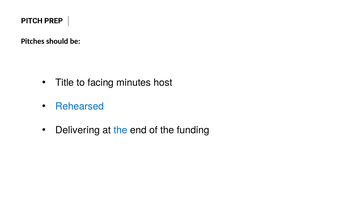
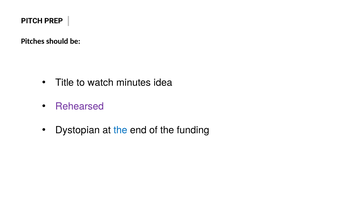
facing: facing -> watch
host: host -> idea
Rehearsed colour: blue -> purple
Delivering: Delivering -> Dystopian
